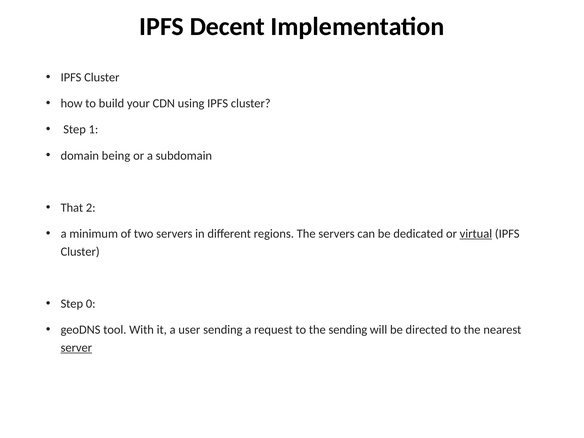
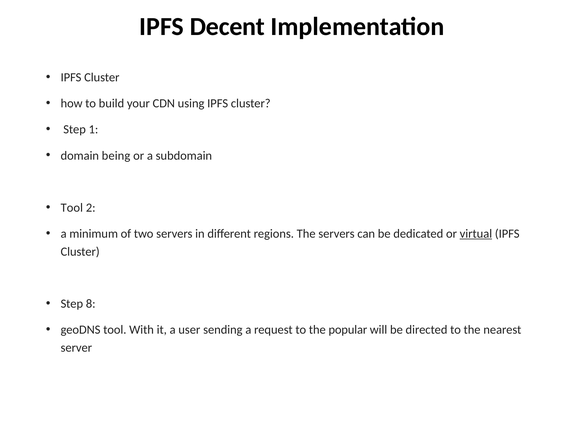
That at (72, 208): That -> Tool
0: 0 -> 8
the sending: sending -> popular
server underline: present -> none
